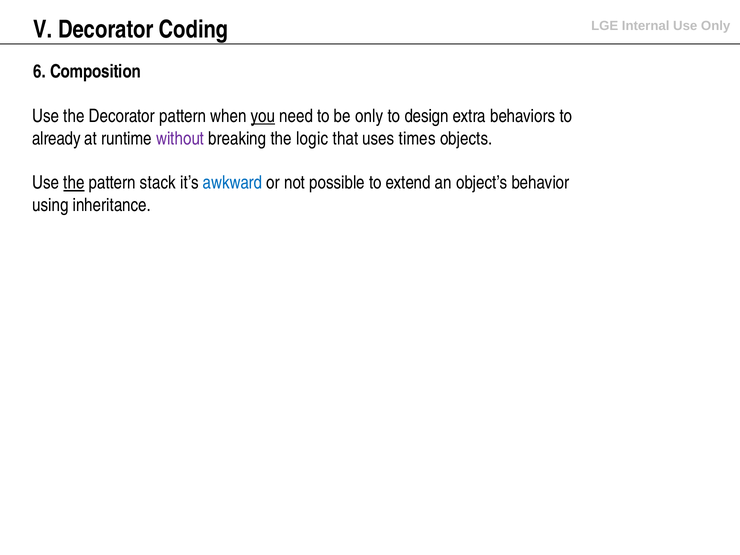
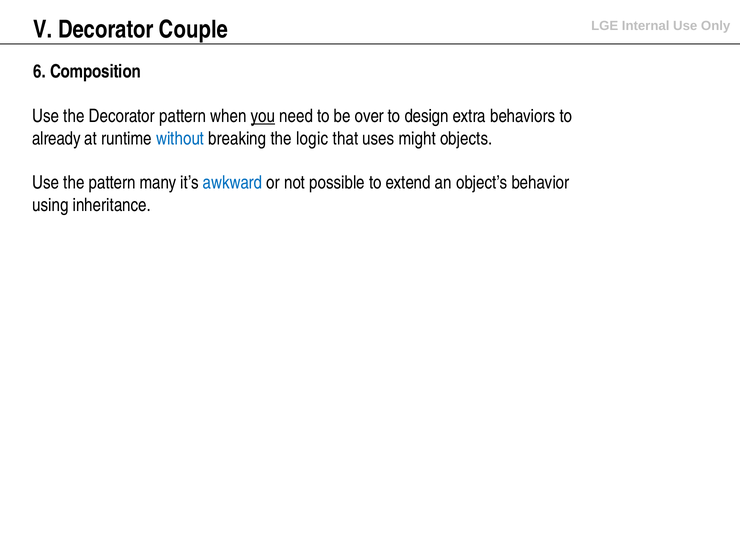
Coding: Coding -> Couple
be only: only -> over
without colour: purple -> blue
times: times -> might
the at (74, 183) underline: present -> none
stack: stack -> many
